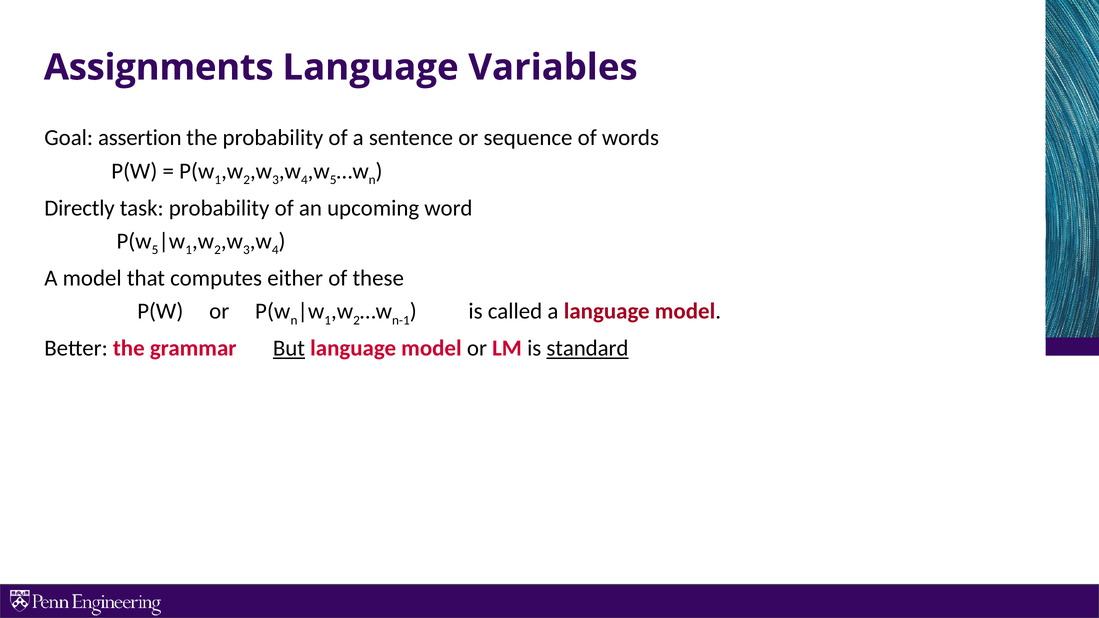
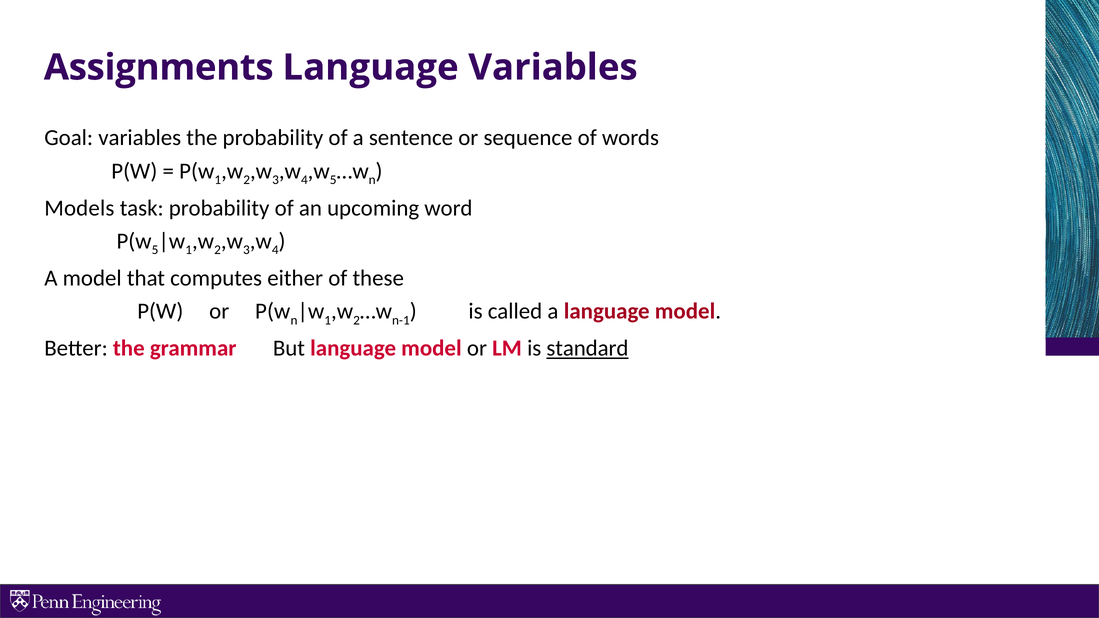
Goal assertion: assertion -> variables
Directly: Directly -> Models
But underline: present -> none
